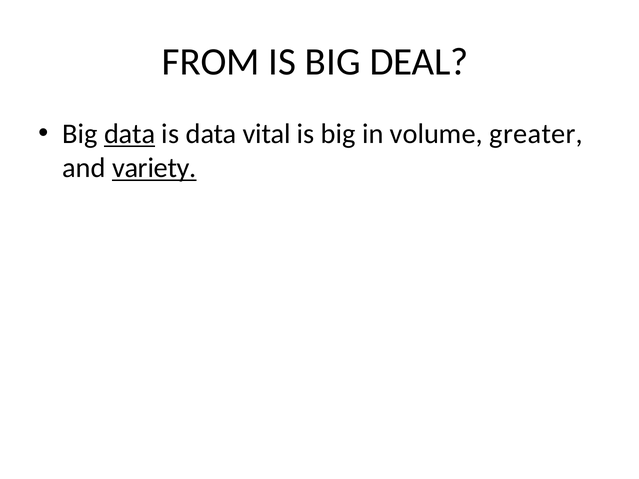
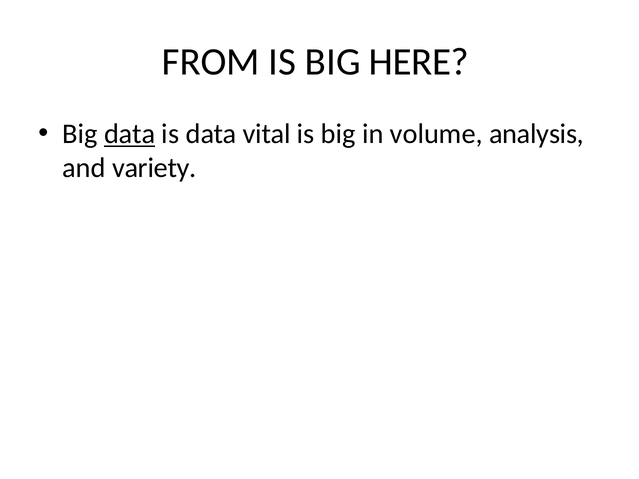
DEAL: DEAL -> HERE
greater: greater -> analysis
variety underline: present -> none
